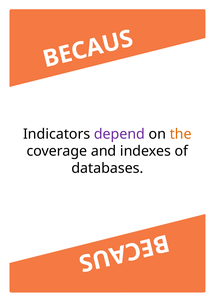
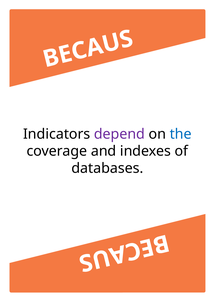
the colour: orange -> blue
